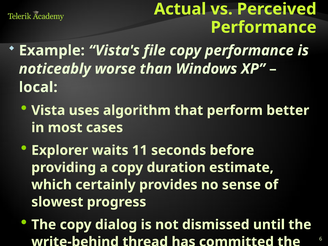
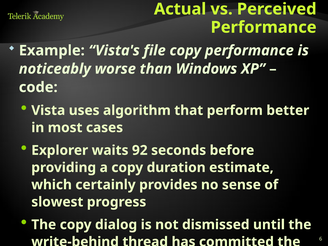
local: local -> code
11: 11 -> 92
